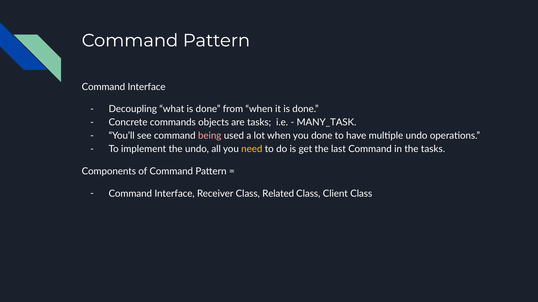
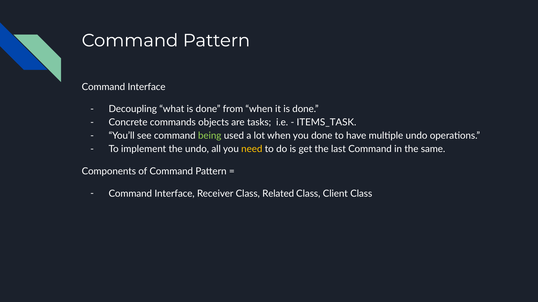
MANY_TASK: MANY_TASK -> ITEMS_TASK
being colour: pink -> light green
the tasks: tasks -> same
